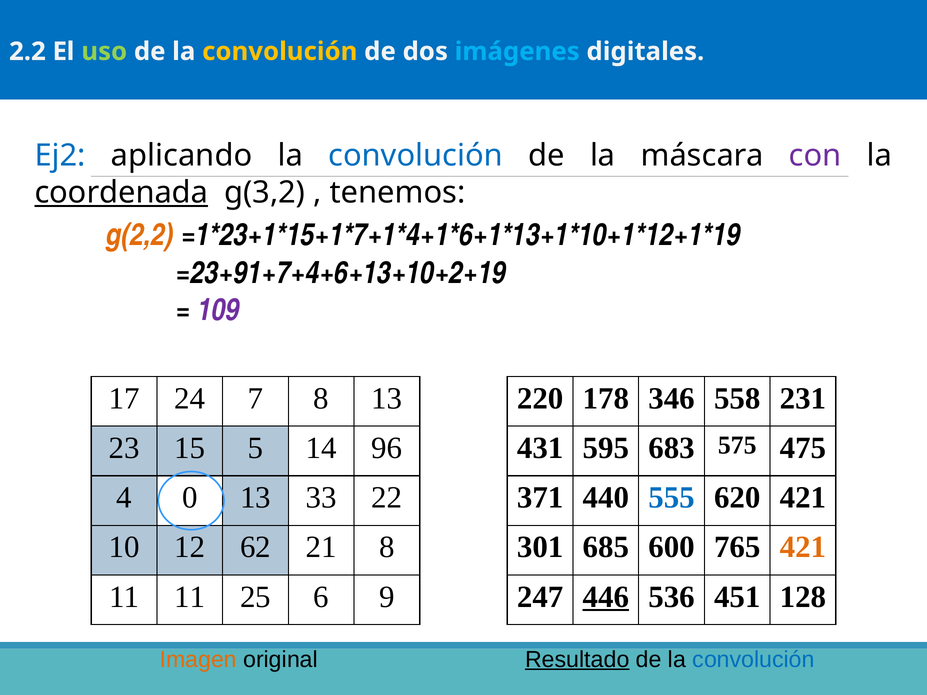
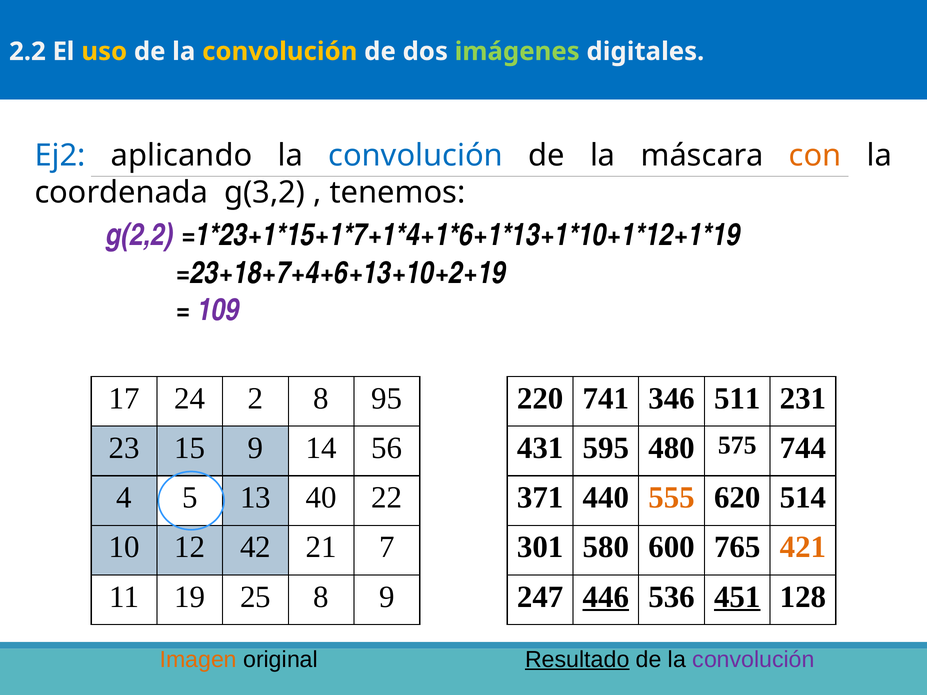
uso colour: light green -> yellow
imágenes colour: light blue -> light green
con colour: purple -> orange
coordenada underline: present -> none
g(2,2 colour: orange -> purple
=23+91+7+4+6+13+10+2+19: =23+91+7+4+6+13+10+2+19 -> =23+18+7+4+6+13+10+2+19
7: 7 -> 2
8 13: 13 -> 95
178: 178 -> 741
558: 558 -> 511
15 5: 5 -> 9
96: 96 -> 56
683: 683 -> 480
475: 475 -> 744
0: 0 -> 5
33: 33 -> 40
555 colour: blue -> orange
620 421: 421 -> 514
62: 62 -> 42
21 8: 8 -> 7
685: 685 -> 580
11 11: 11 -> 19
25 6: 6 -> 8
451 underline: none -> present
convolución at (754, 660) colour: blue -> purple
